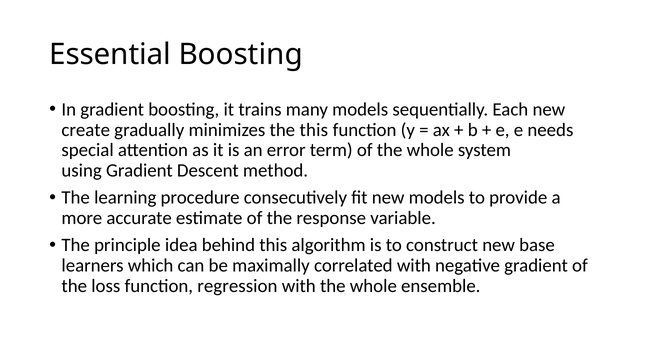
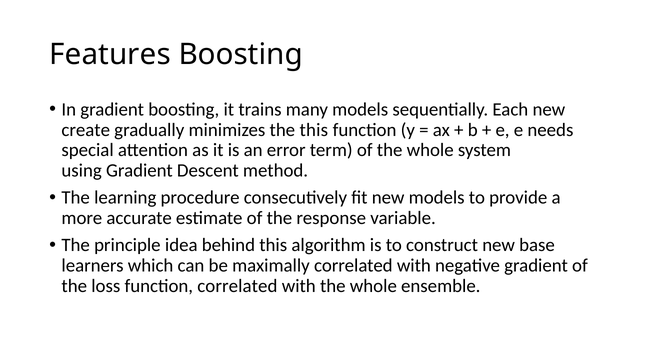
Essential: Essential -> Features
function regression: regression -> correlated
